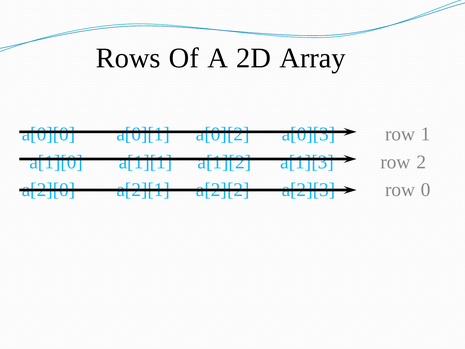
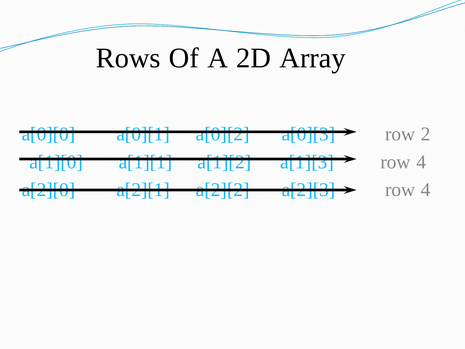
1: 1 -> 2
2 at (421, 162): 2 -> 4
0 at (426, 190): 0 -> 4
